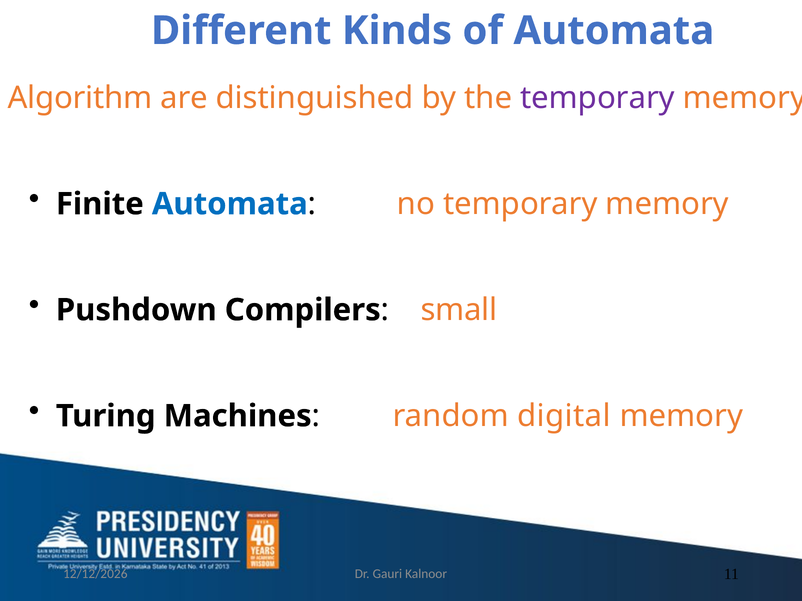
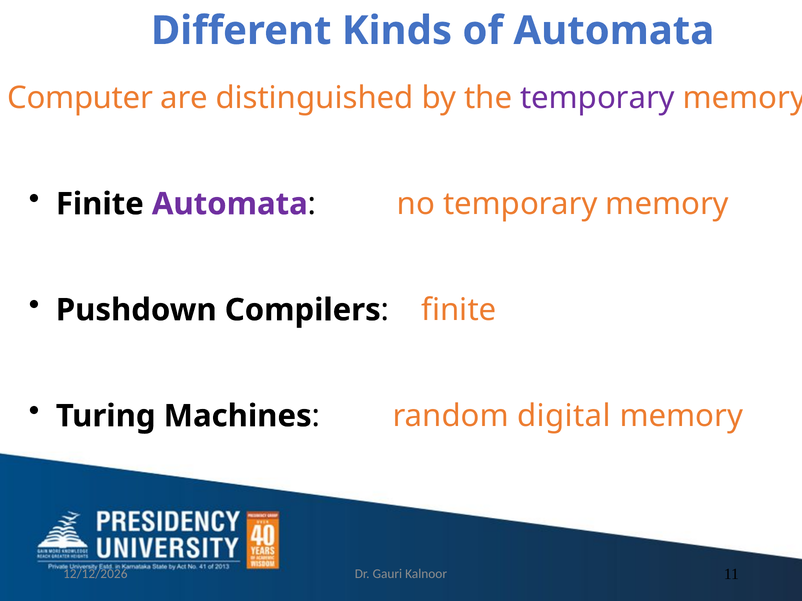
Algorithm: Algorithm -> Computer
Automata at (230, 204) colour: blue -> purple
small at (459, 310): small -> finite
